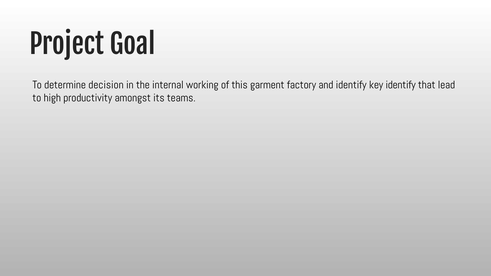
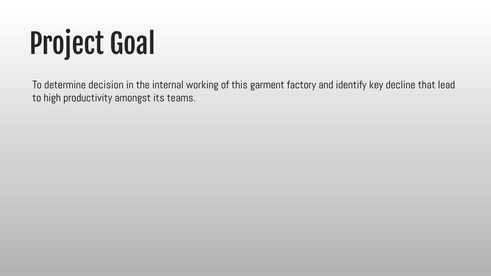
key identify: identify -> decline
